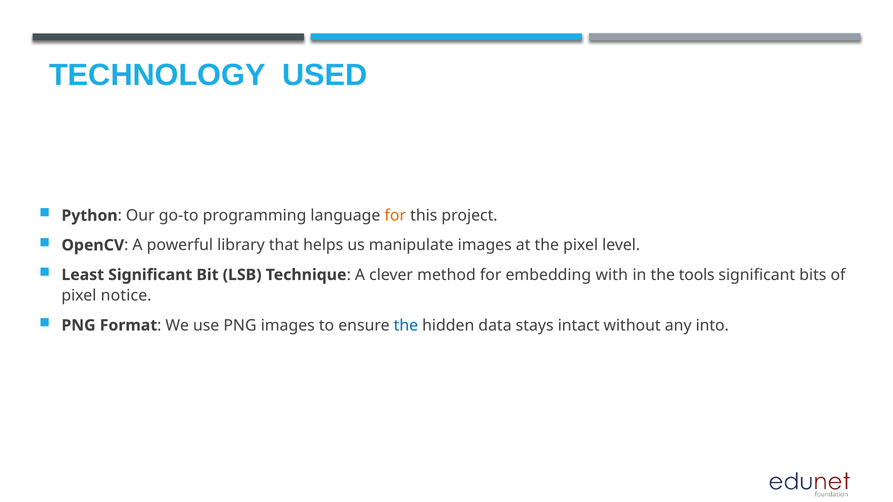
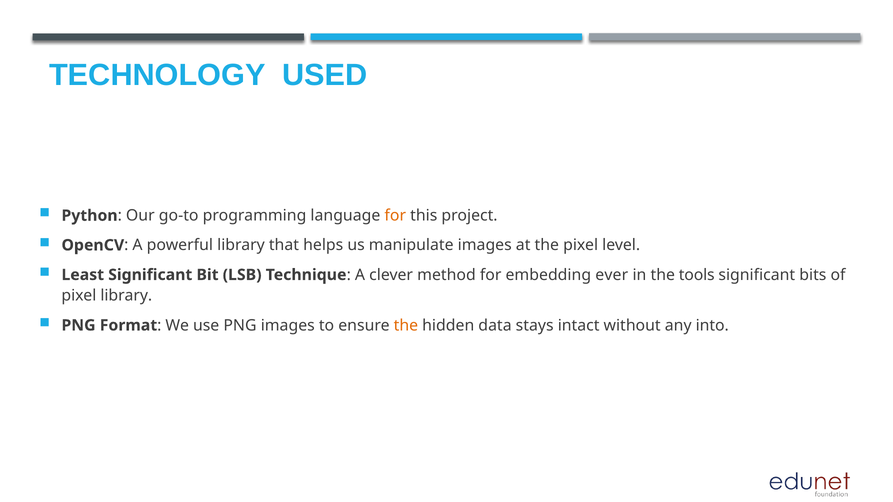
with: with -> ever
pixel notice: notice -> library
the at (406, 326) colour: blue -> orange
